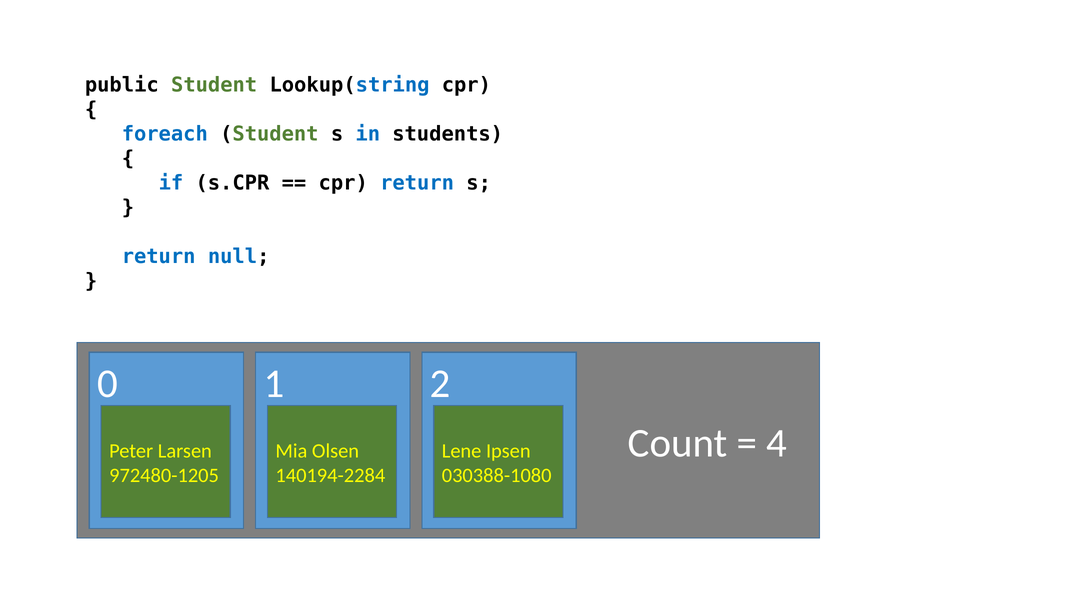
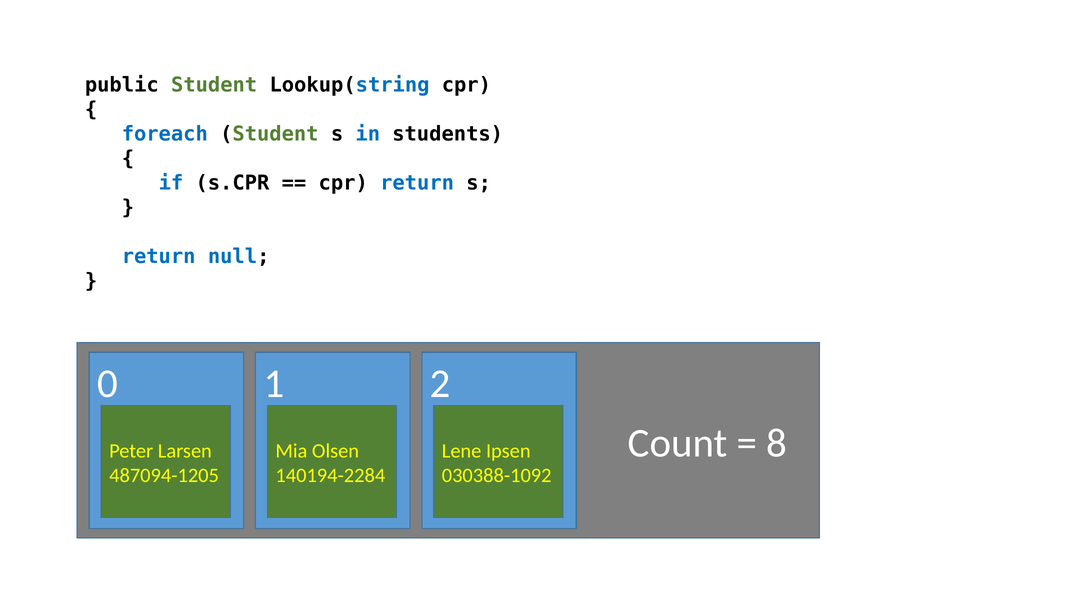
4: 4 -> 8
972480-1205: 972480-1205 -> 487094-1205
030388-1080: 030388-1080 -> 030388-1092
